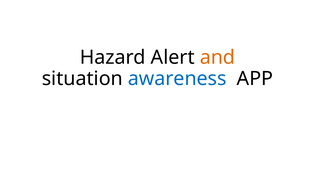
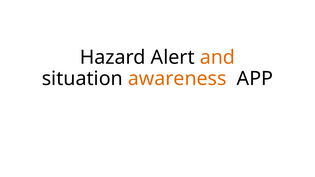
awareness colour: blue -> orange
